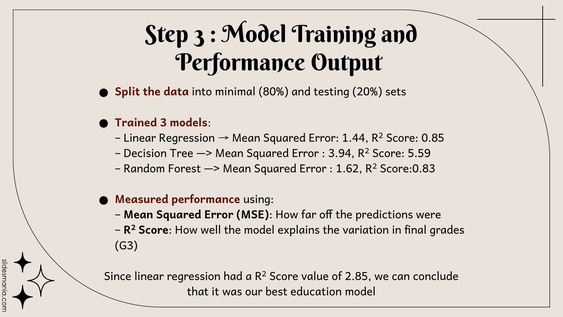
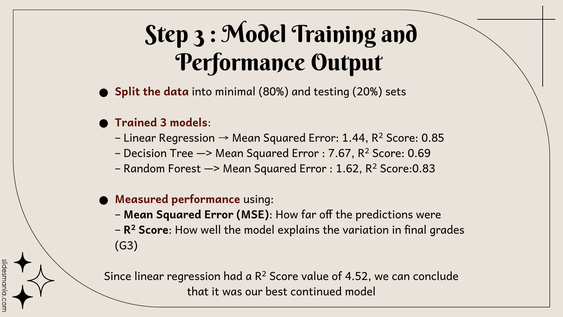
3.94: 3.94 -> 7.67
5.59: 5.59 -> 0.69
2.85: 2.85 -> 4.52
education: education -> continued
